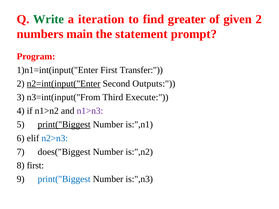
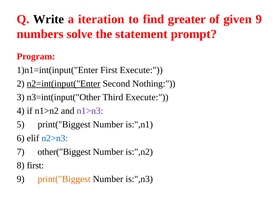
Write colour: green -> black
given 2: 2 -> 9
main: main -> solve
First Transfer: Transfer -> Execute
Outputs: Outputs -> Nothing
n3=int(input("From: n3=int(input("From -> n3=int(input("Other
print("Biggest at (64, 125) underline: present -> none
does("Biggest: does("Biggest -> other("Biggest
print("Biggest at (64, 179) colour: blue -> orange
